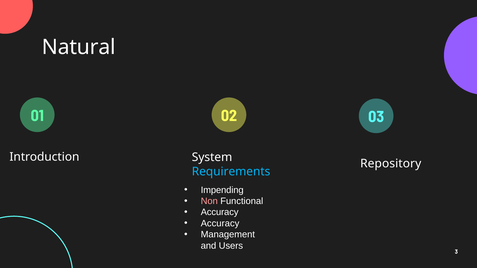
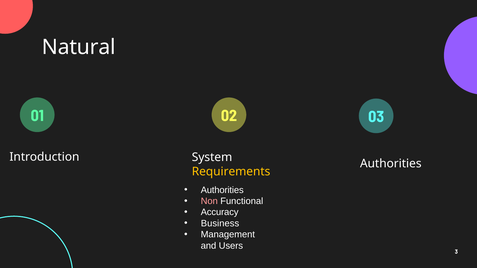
Repository at (391, 164): Repository -> Authorities
Requirements colour: light blue -> yellow
Impending at (222, 190): Impending -> Authorities
Accuracy at (220, 224): Accuracy -> Business
